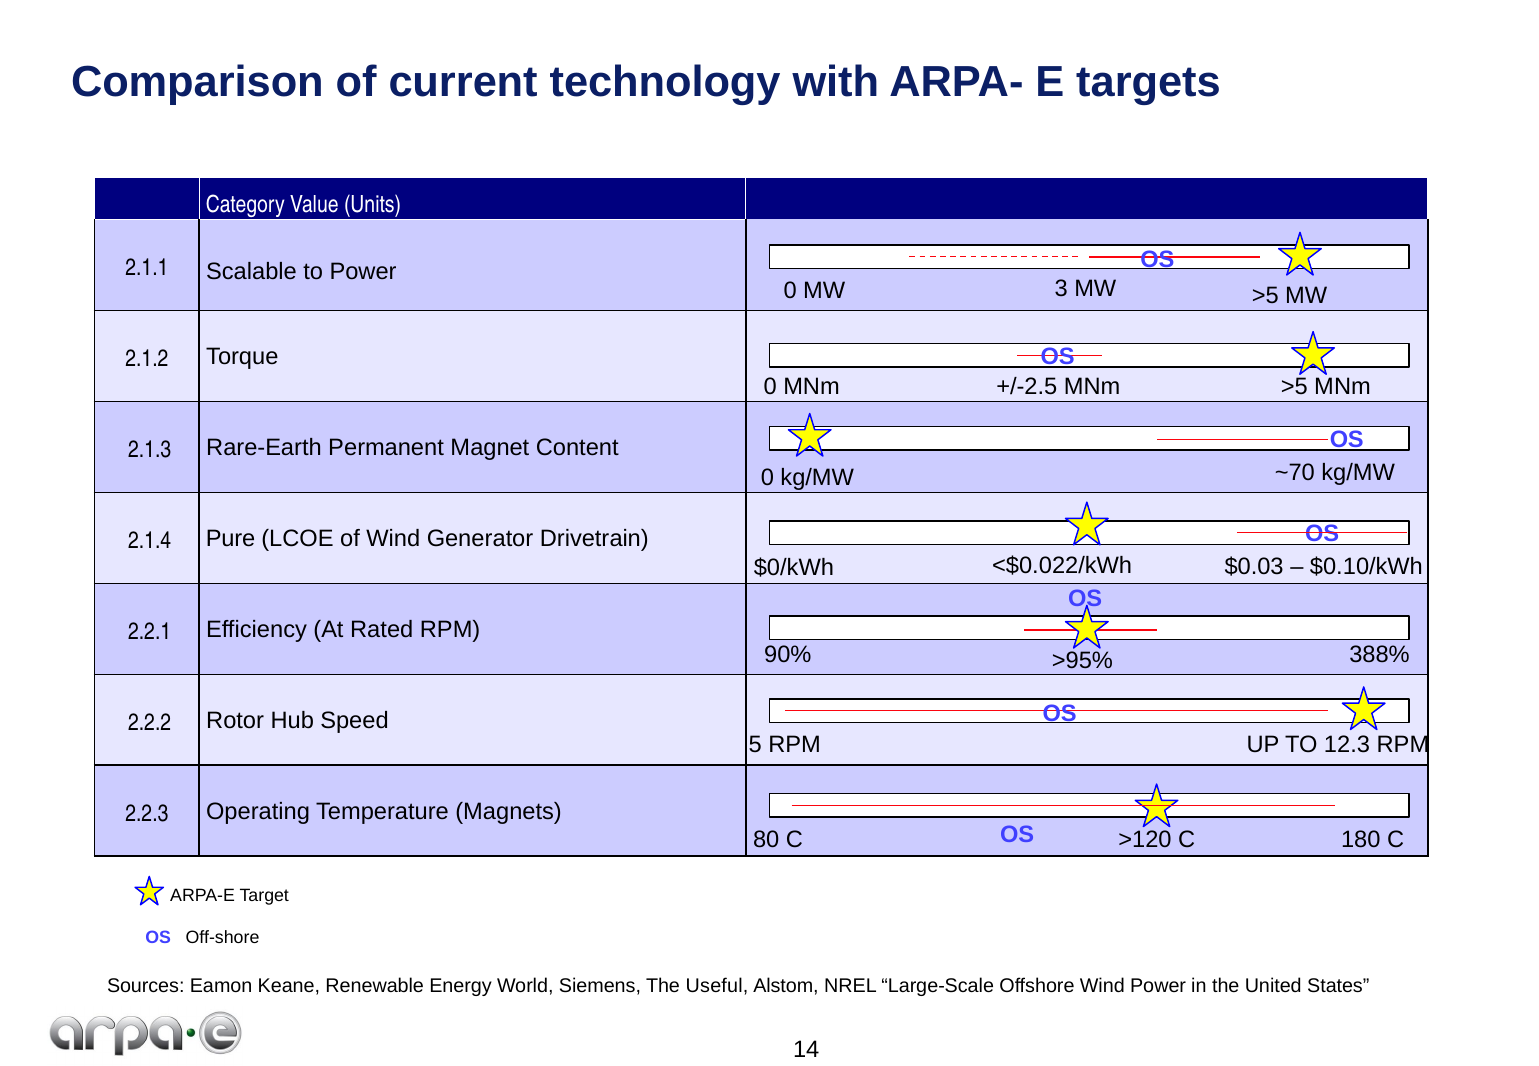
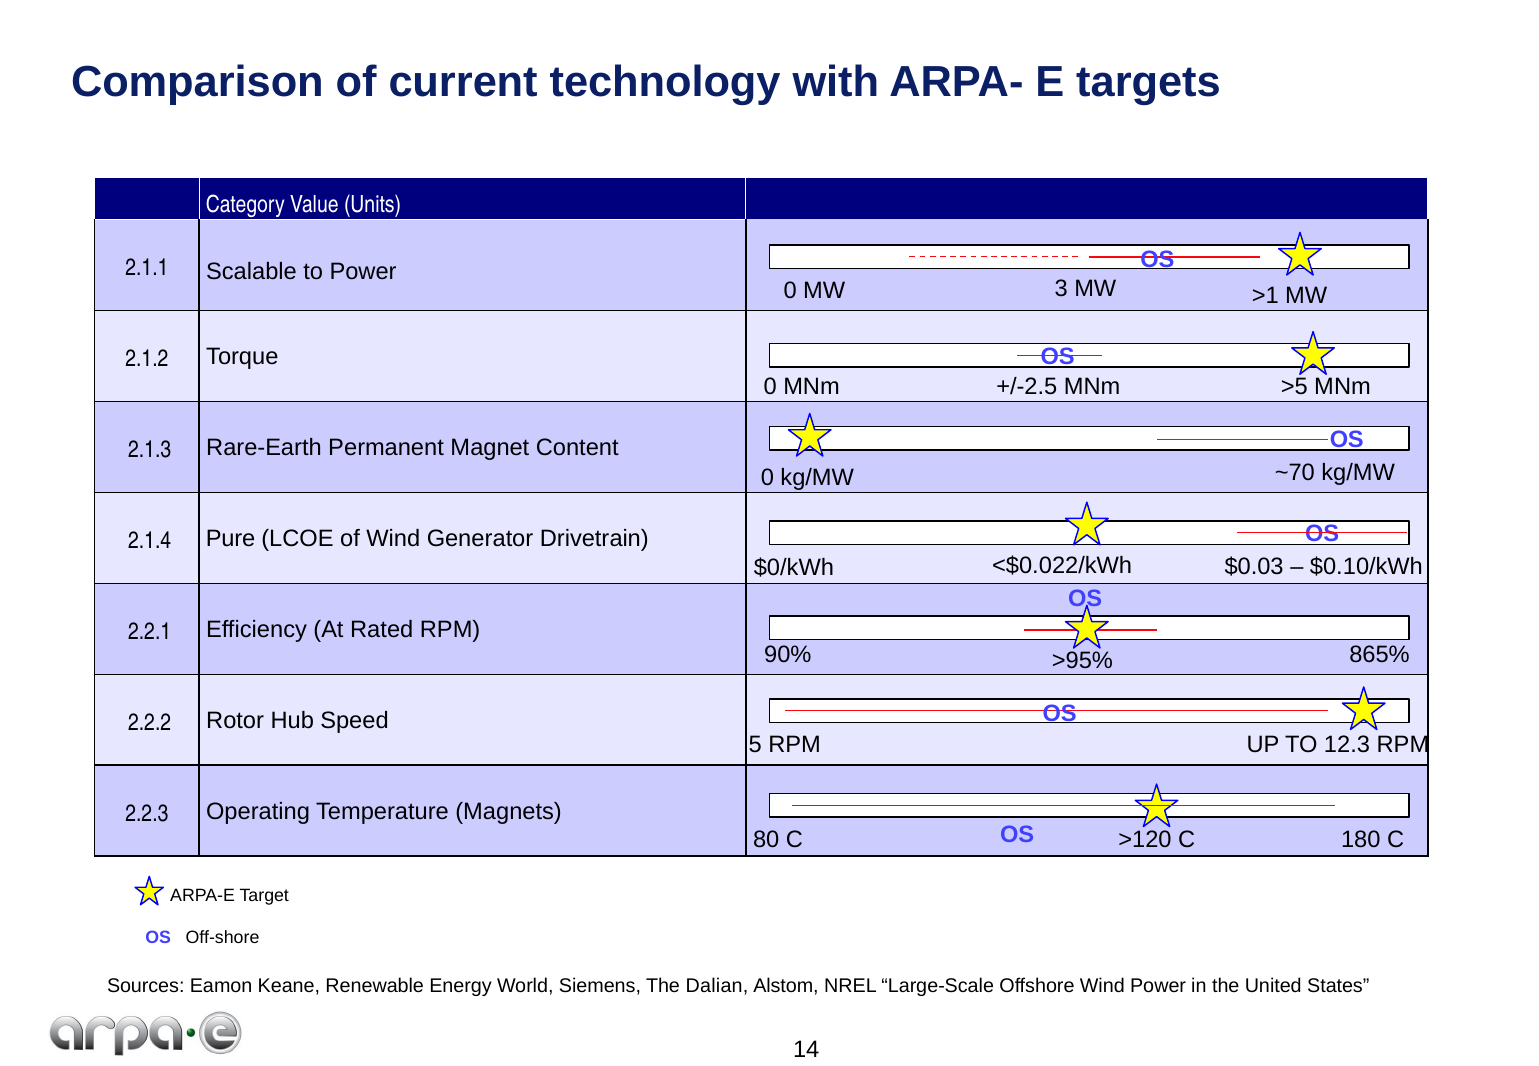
>5 at (1265, 295): >5 -> >1
388%: 388% -> 865%
Useful: Useful -> Dalian
